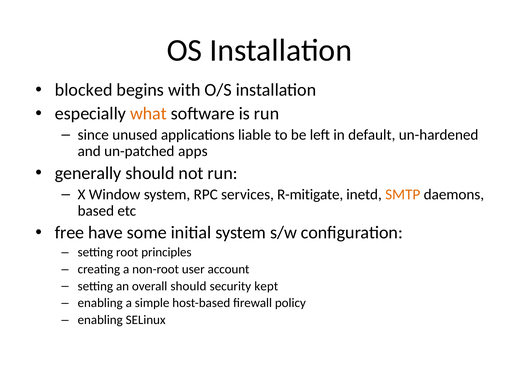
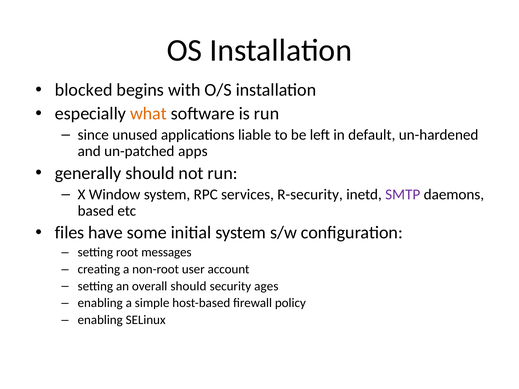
R-mitigate: R-mitigate -> R-security
SMTP colour: orange -> purple
free: free -> files
principles: principles -> messages
kept: kept -> ages
